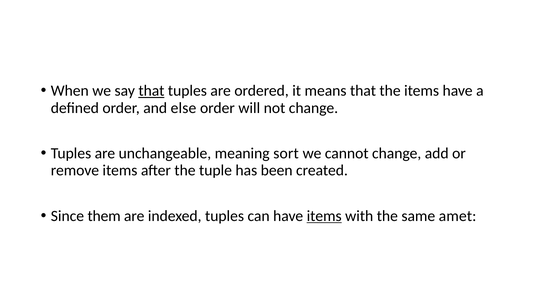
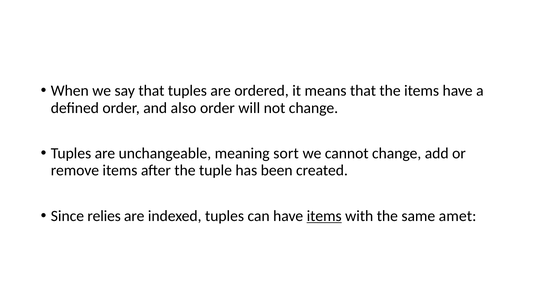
that at (151, 91) underline: present -> none
else: else -> also
them: them -> relies
